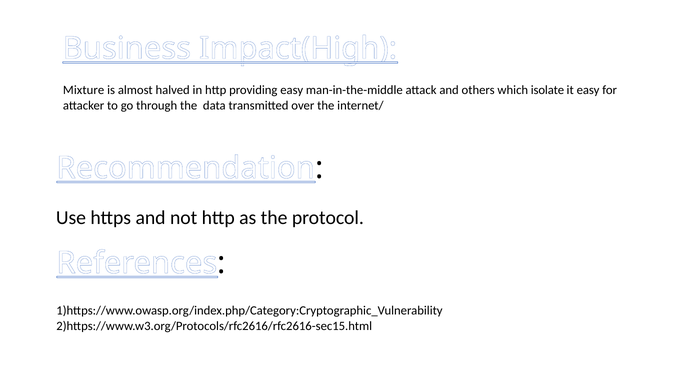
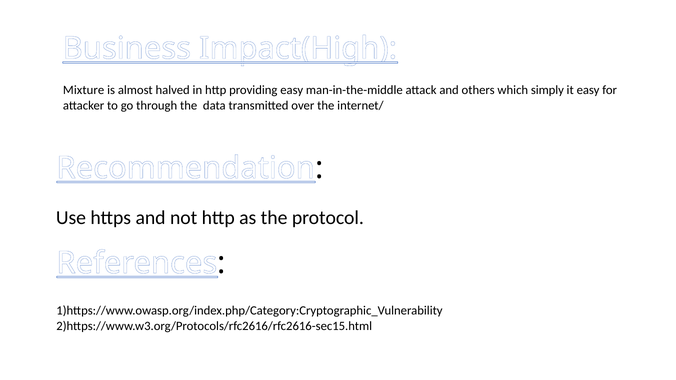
isolate: isolate -> simply
